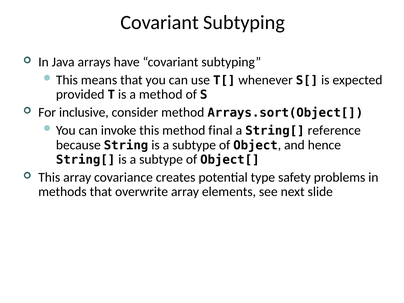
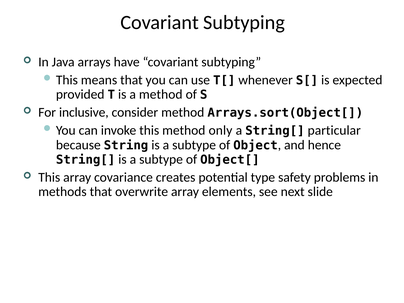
final: final -> only
reference: reference -> particular
